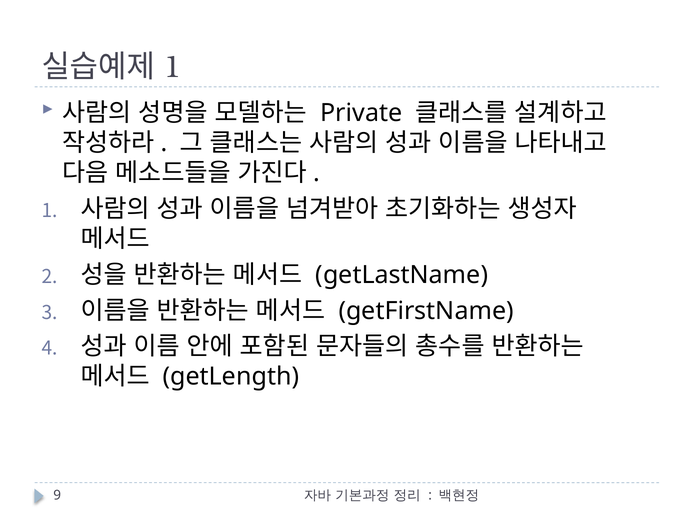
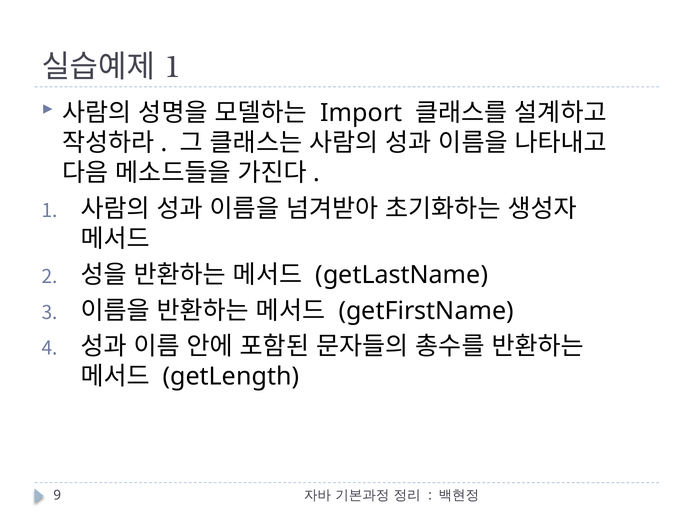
Private: Private -> Import
